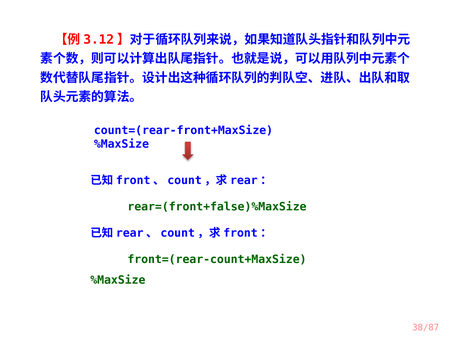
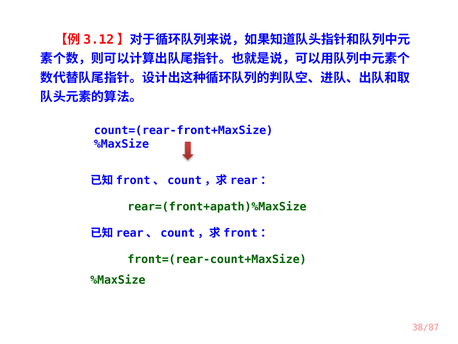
rear=(front+false)%MaxSize: rear=(front+false)%MaxSize -> rear=(front+apath)%MaxSize
